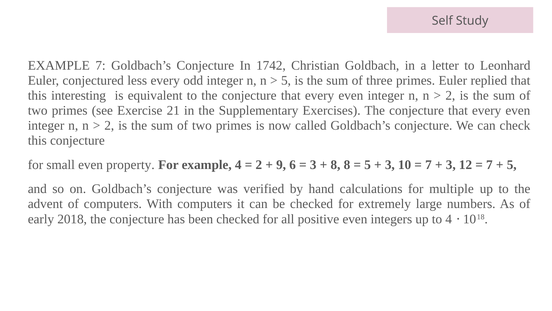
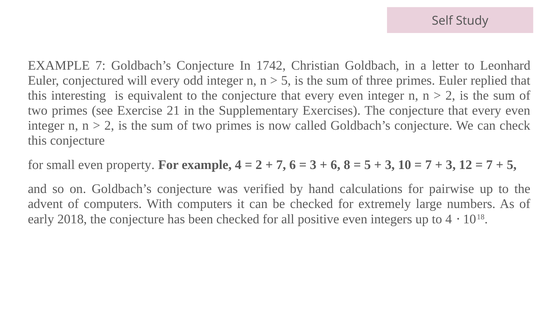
less: less -> will
9 at (281, 164): 9 -> 7
8 at (335, 164): 8 -> 6
multiple: multiple -> pairwise
